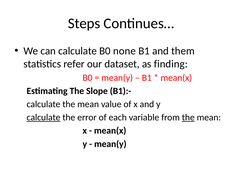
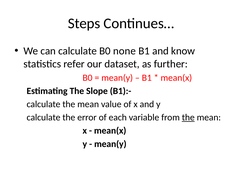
them: them -> know
finding: finding -> further
calculate at (44, 117) underline: present -> none
